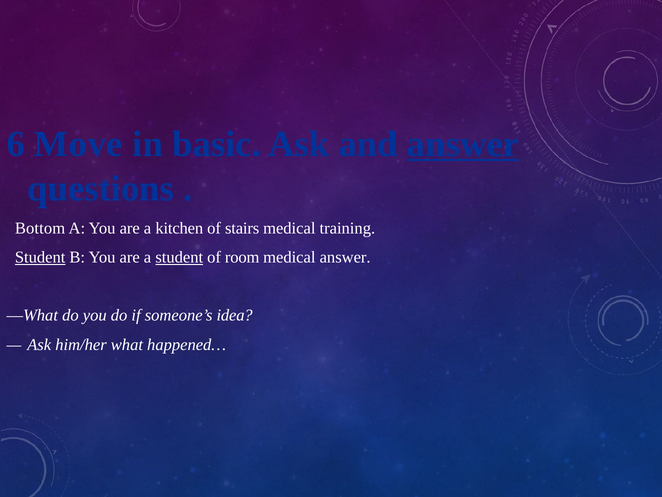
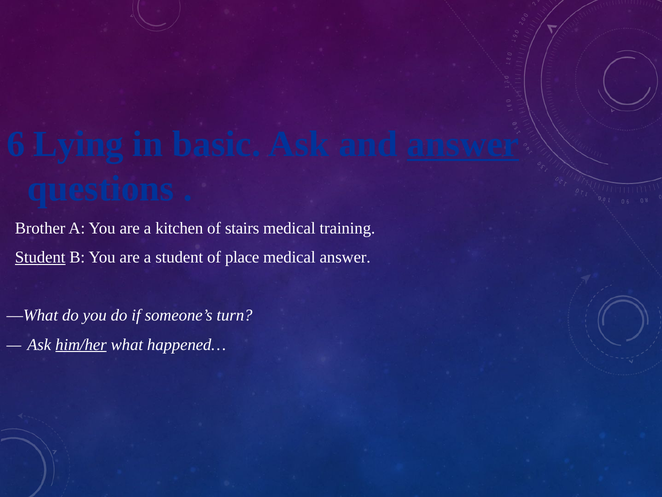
Move: Move -> Lying
Bottom: Bottom -> Brother
student at (179, 257) underline: present -> none
room: room -> place
idea: idea -> turn
him/her underline: none -> present
